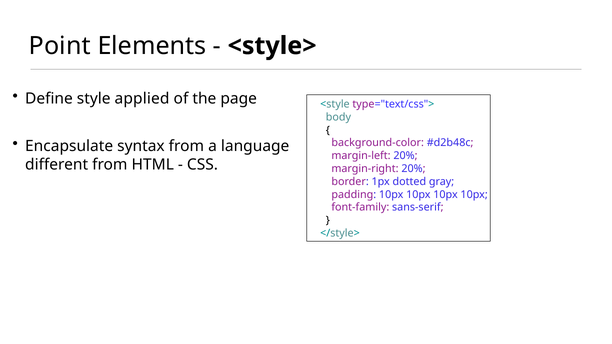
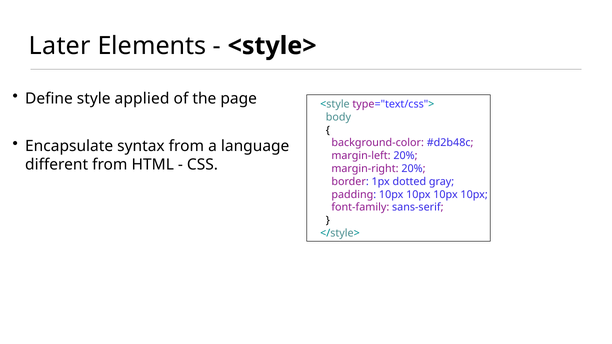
Point: Point -> Later
